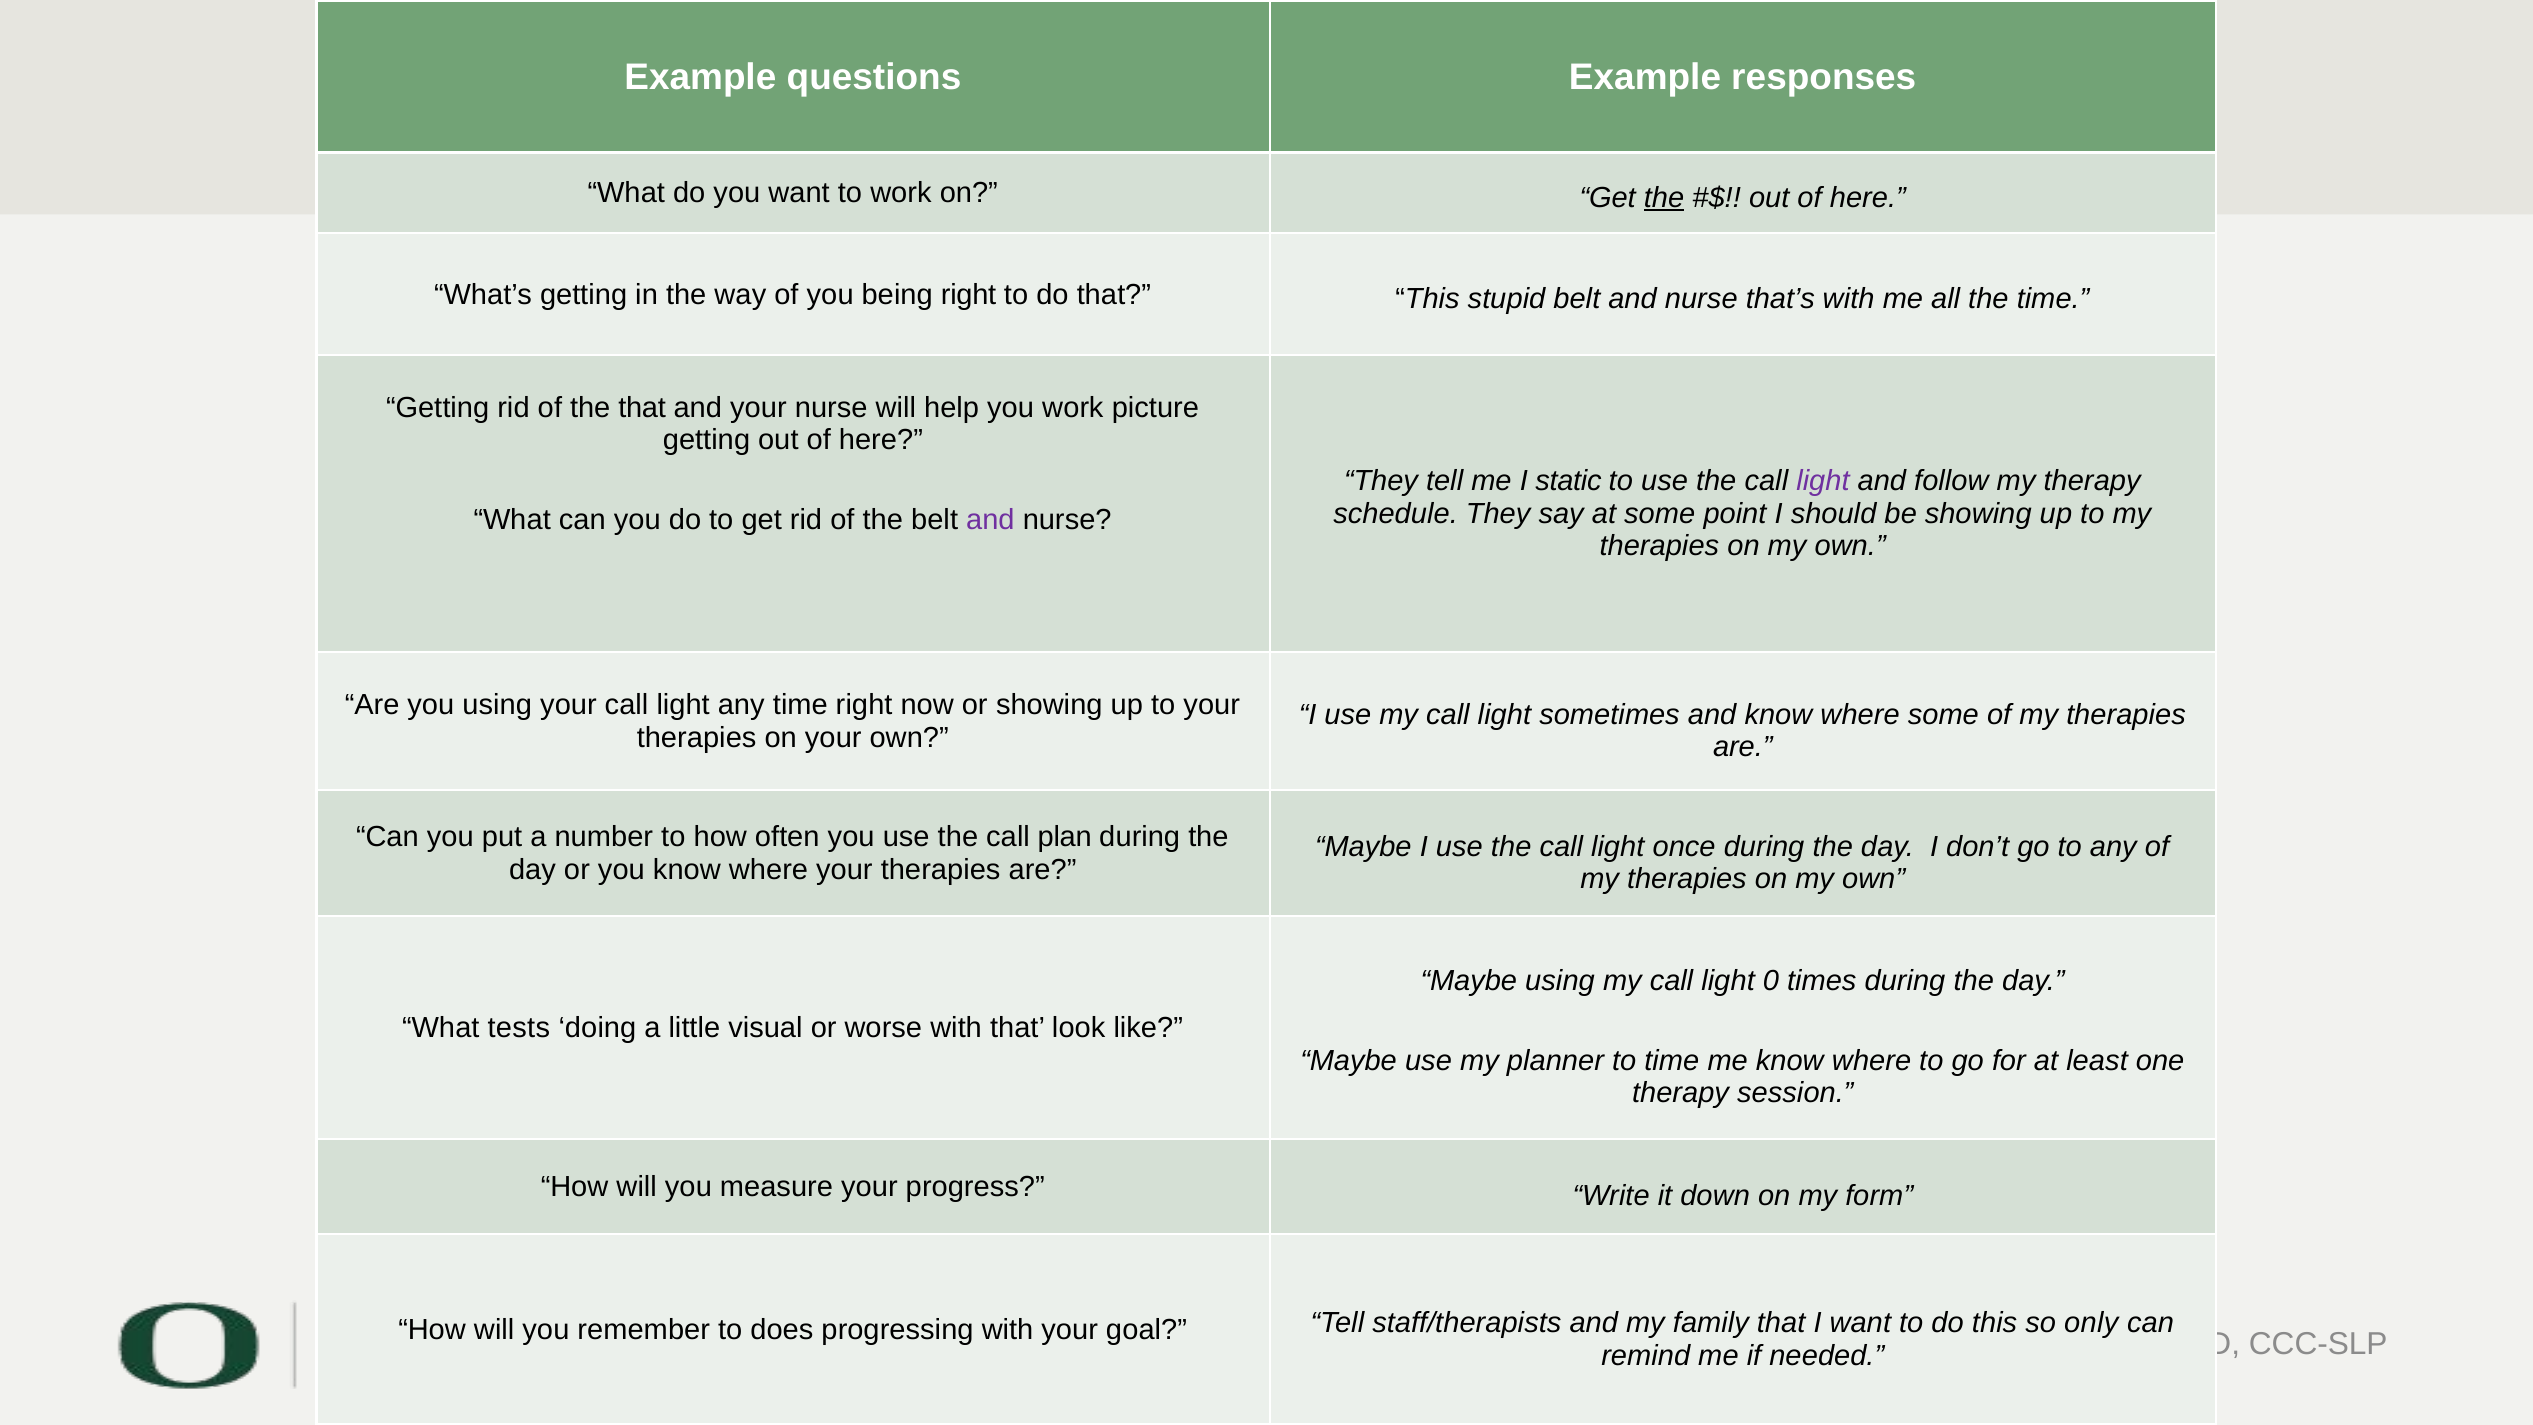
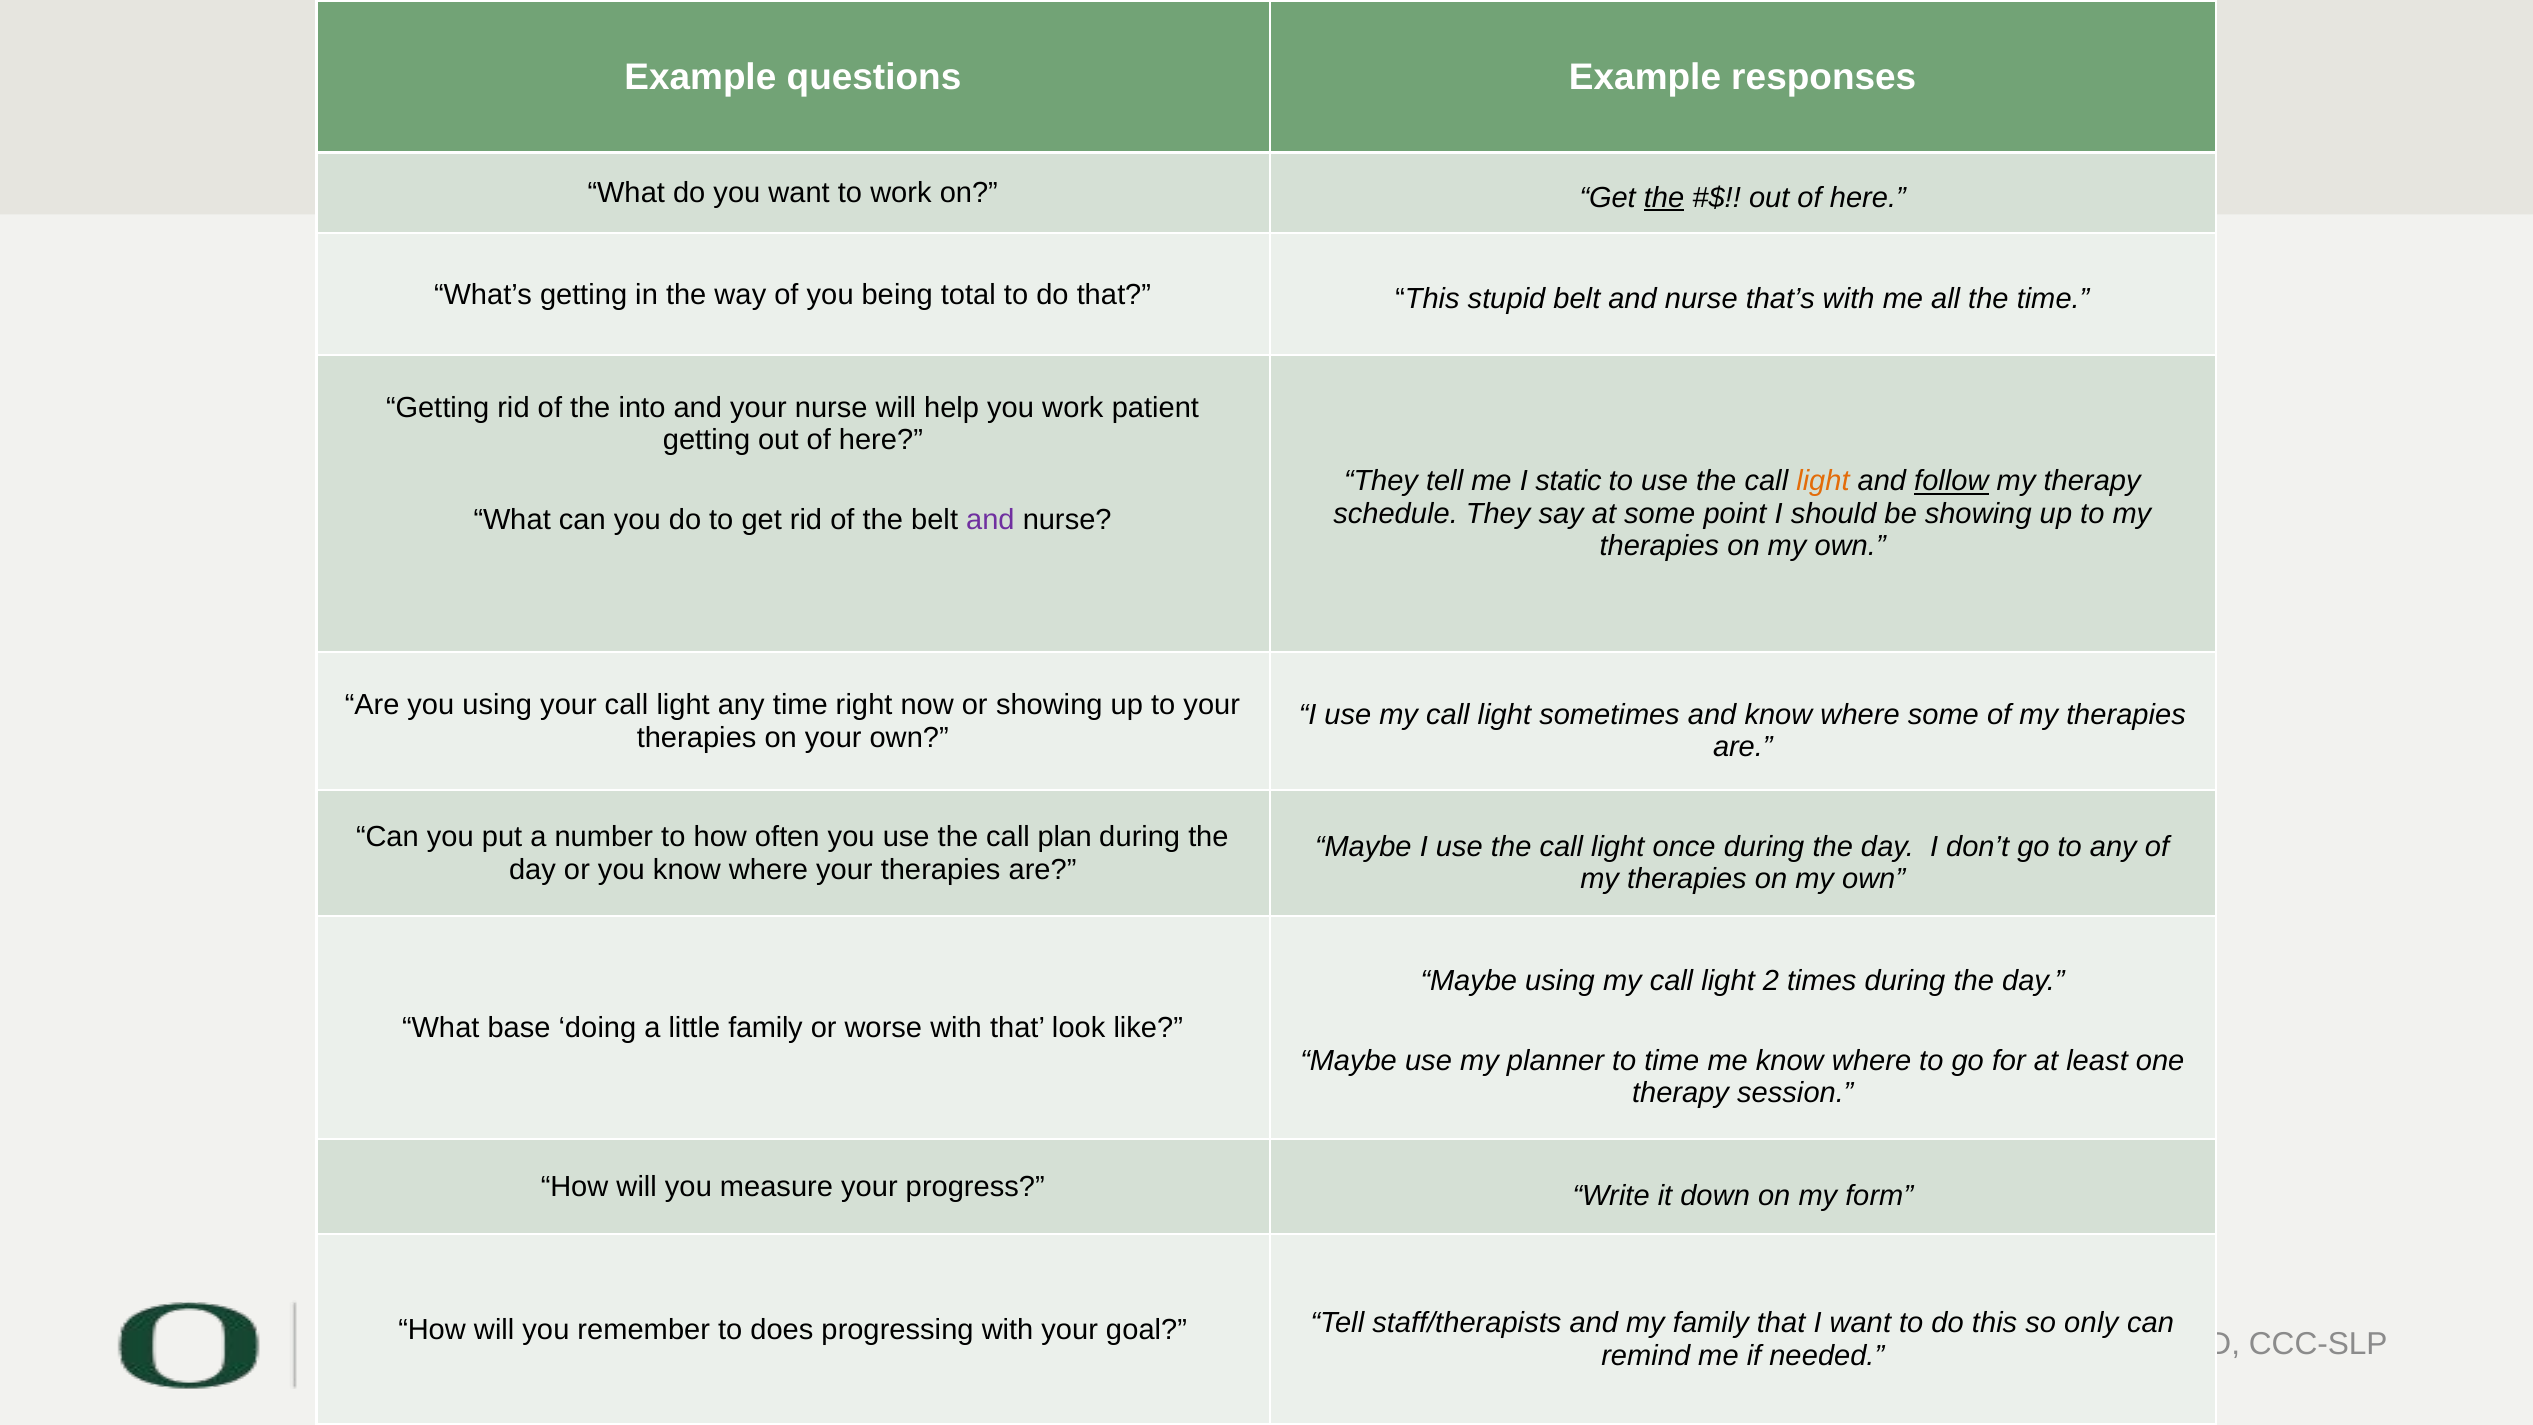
being right: right -> total
the that: that -> into
picture: picture -> patient
light at (1823, 481) colour: purple -> orange
follow underline: none -> present
0: 0 -> 2
tests: tests -> base
little visual: visual -> family
